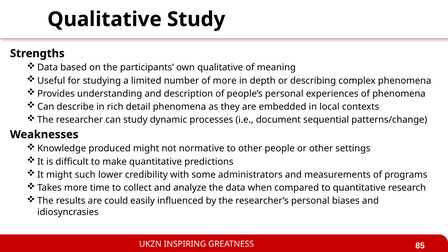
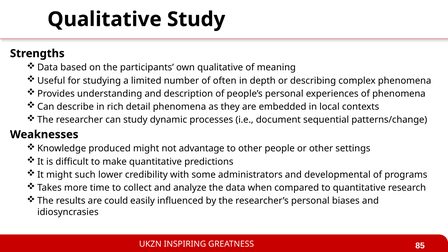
of more: more -> often
normative: normative -> advantage
measurements: measurements -> developmental
